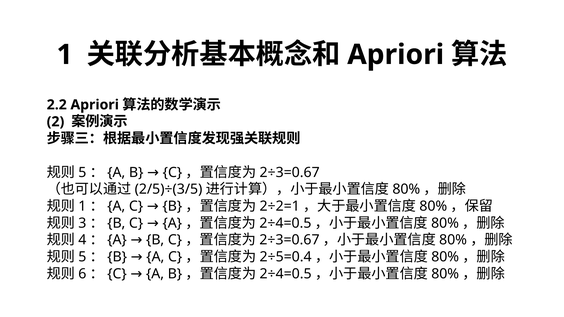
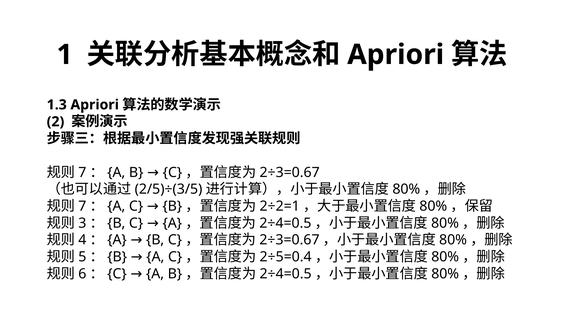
2.2: 2.2 -> 1.3
5 at (82, 173): 5 -> 7
1 at (82, 206): 1 -> 7
